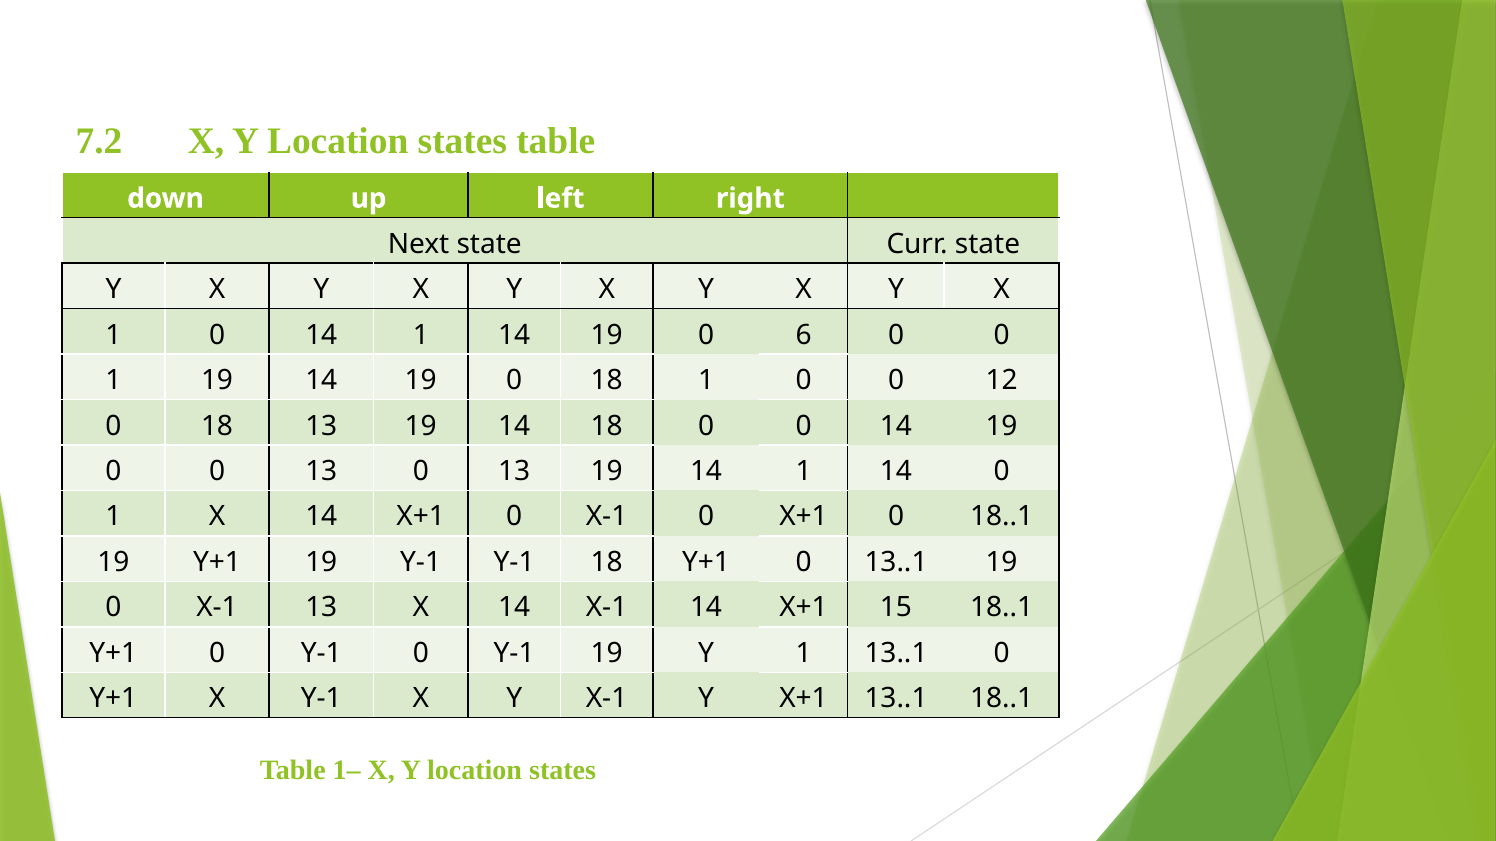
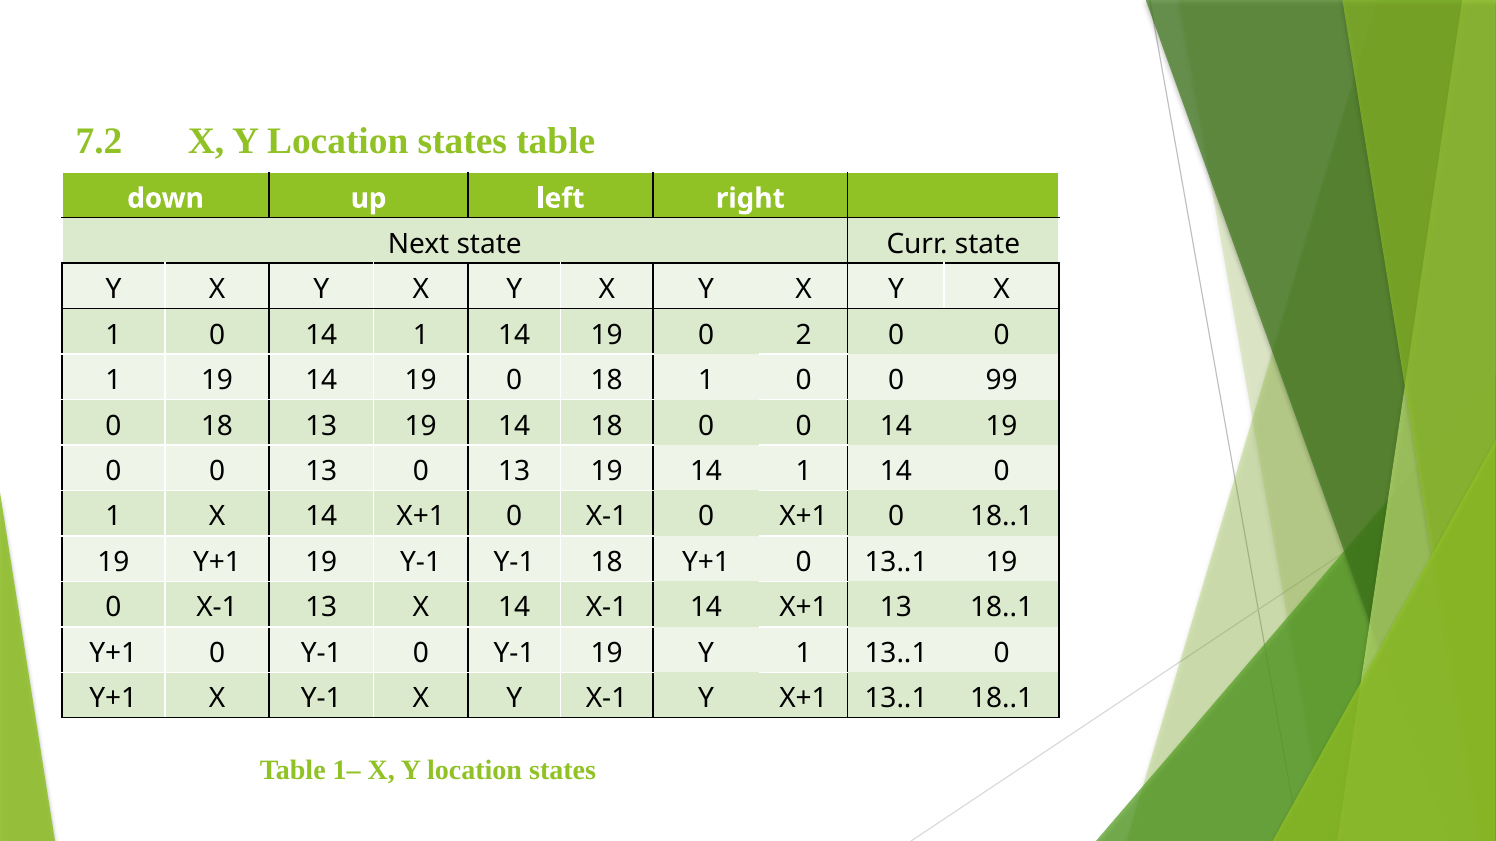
6: 6 -> 2
12: 12 -> 99
X+1 15: 15 -> 13
